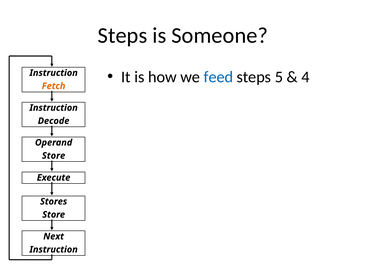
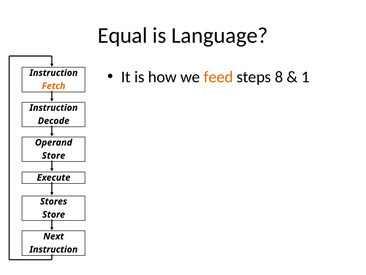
Steps at (122, 35): Steps -> Equal
Someone: Someone -> Language
feed colour: blue -> orange
5: 5 -> 8
4: 4 -> 1
